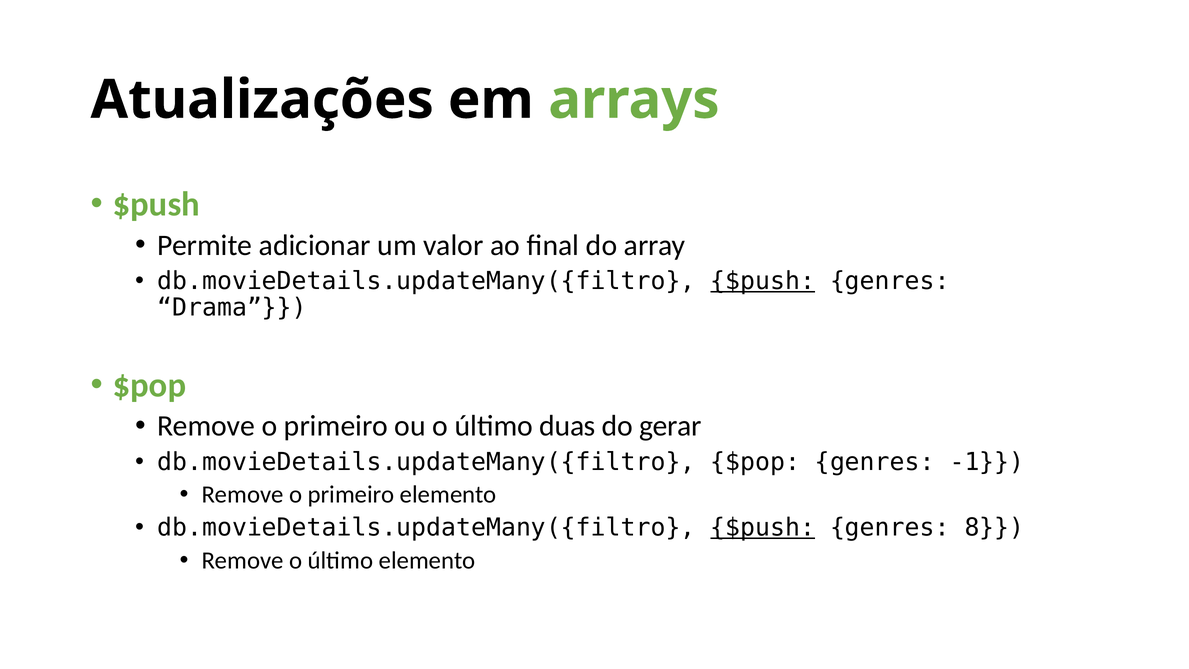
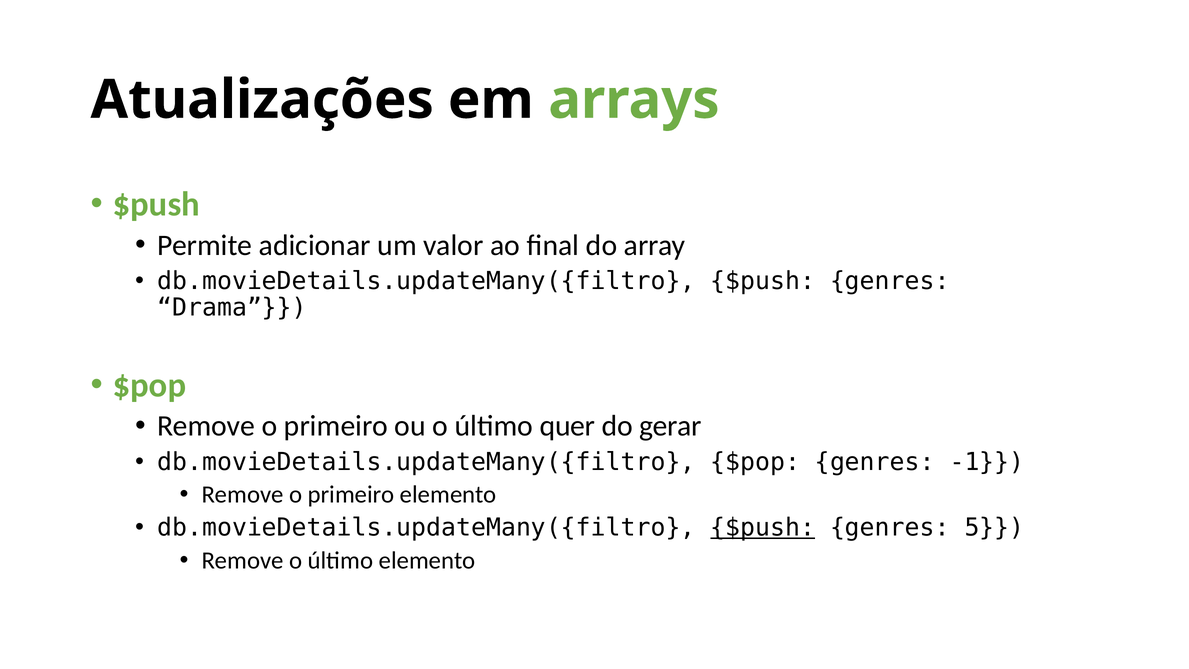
$push at (763, 281) underline: present -> none
duas: duas -> quer
8: 8 -> 5
